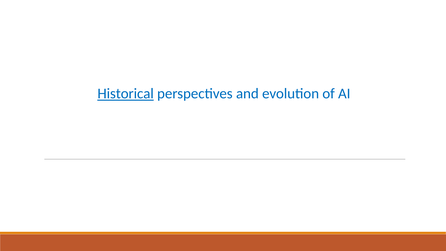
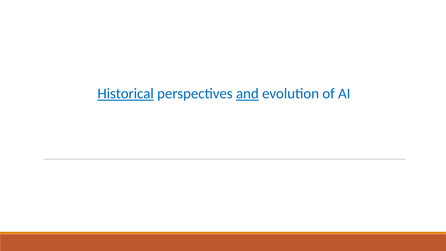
and underline: none -> present
